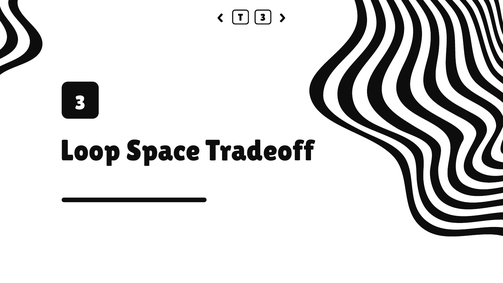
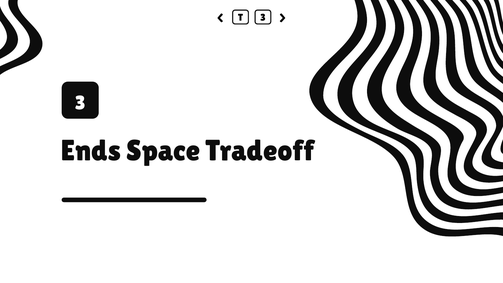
Loop: Loop -> Ends
